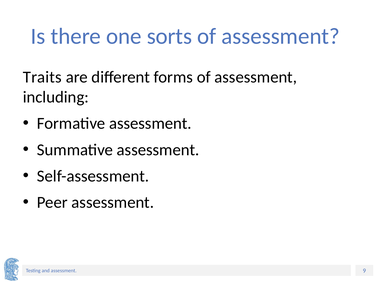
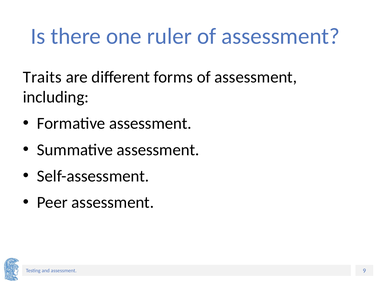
sorts: sorts -> ruler
